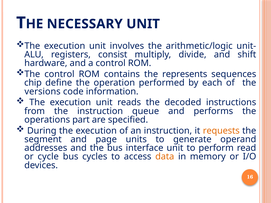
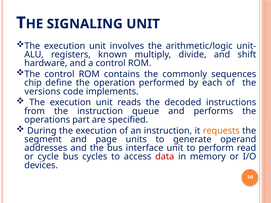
NECESSARY: NECESSARY -> SIGNALING
consist: consist -> known
represents: represents -> commonly
information: information -> implements
data colour: orange -> red
